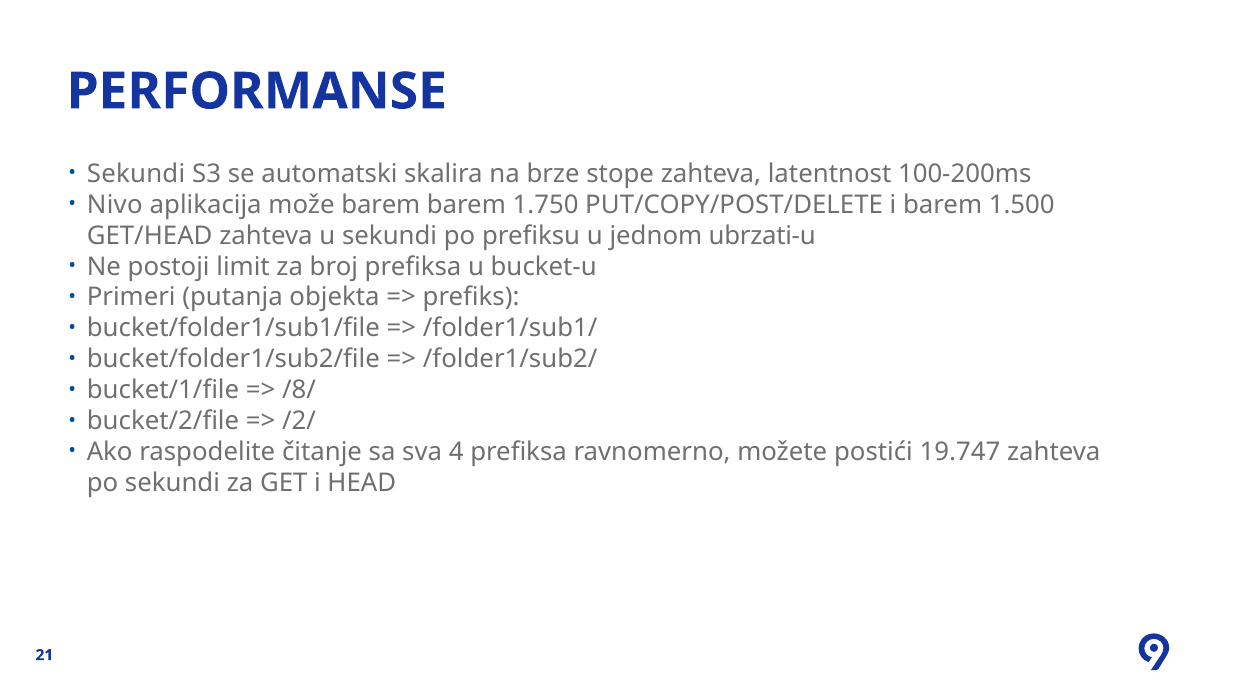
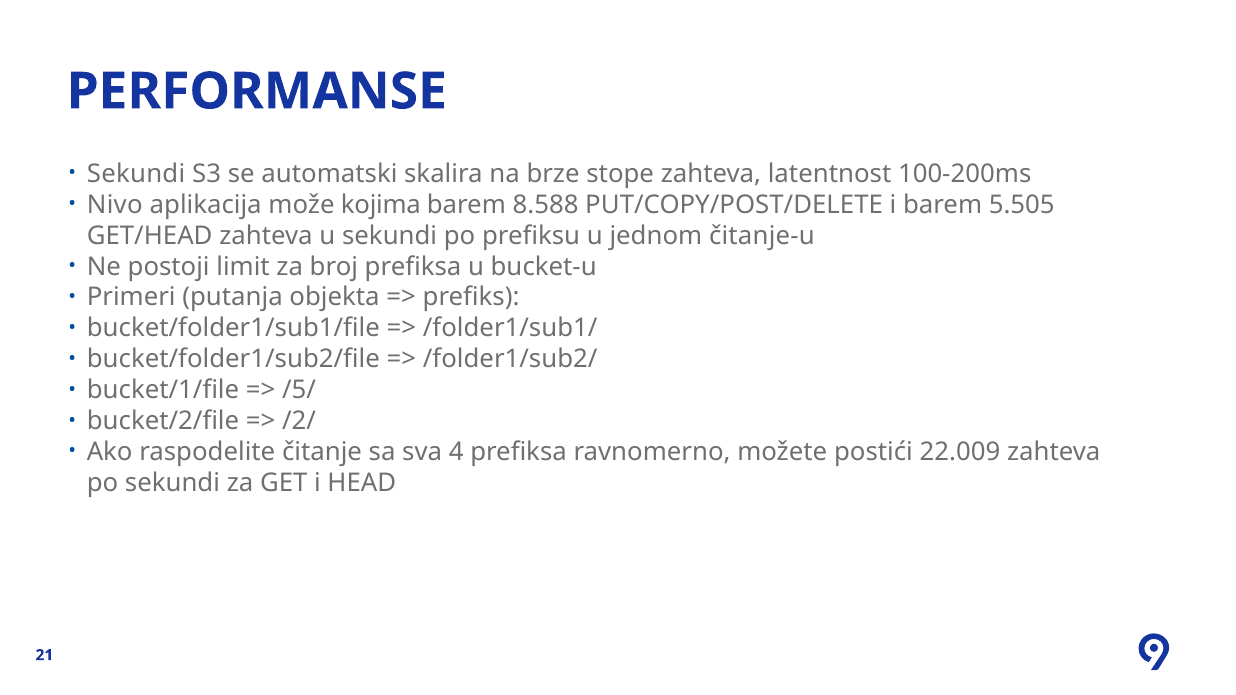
može barem: barem -> kojima
1.750: 1.750 -> 8.588
1.500: 1.500 -> 5.505
ubrzati-u: ubrzati-u -> čitanje-u
/8/: /8/ -> /5/
19.747: 19.747 -> 22.009
